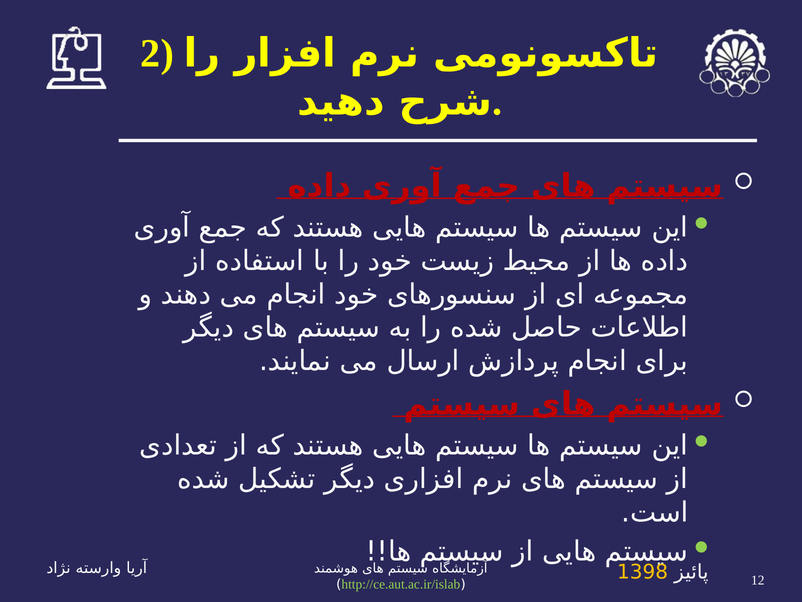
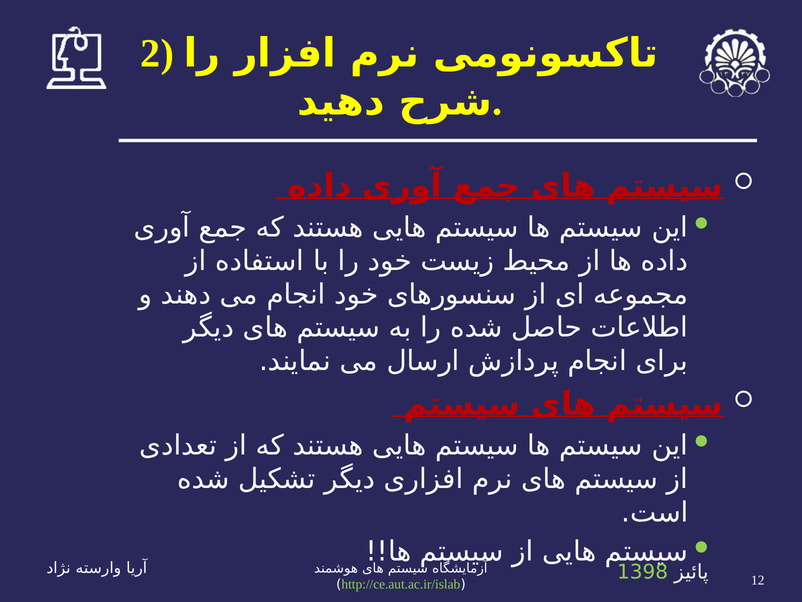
1398 colour: yellow -> light green
